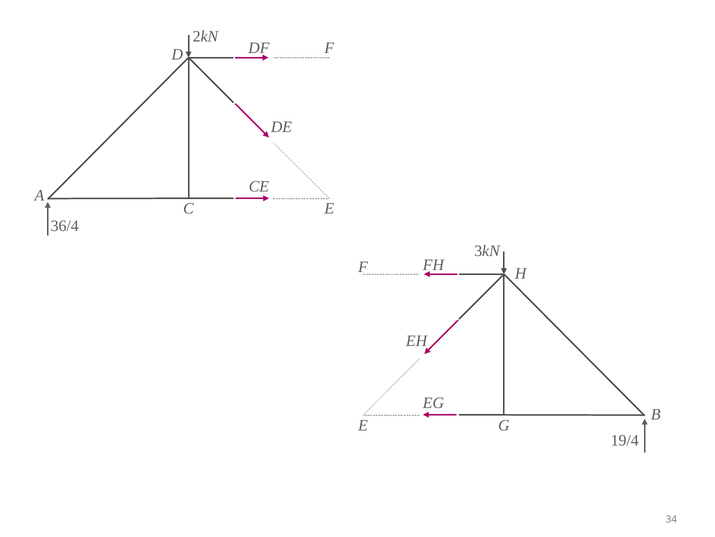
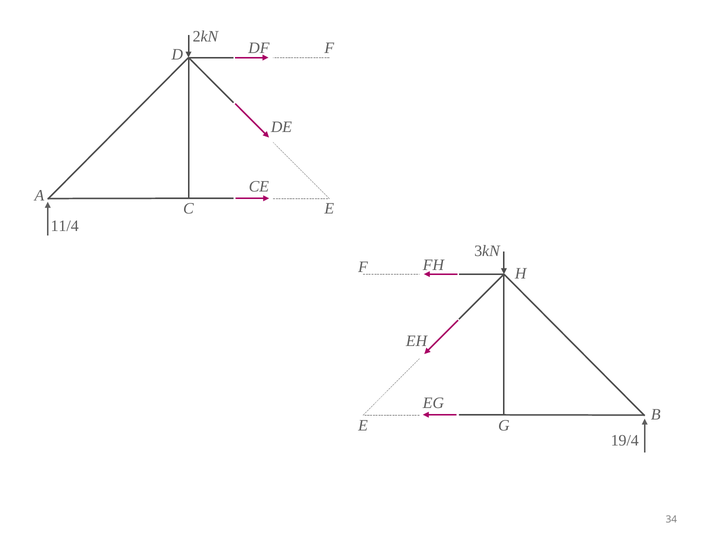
36/4: 36/4 -> 11/4
